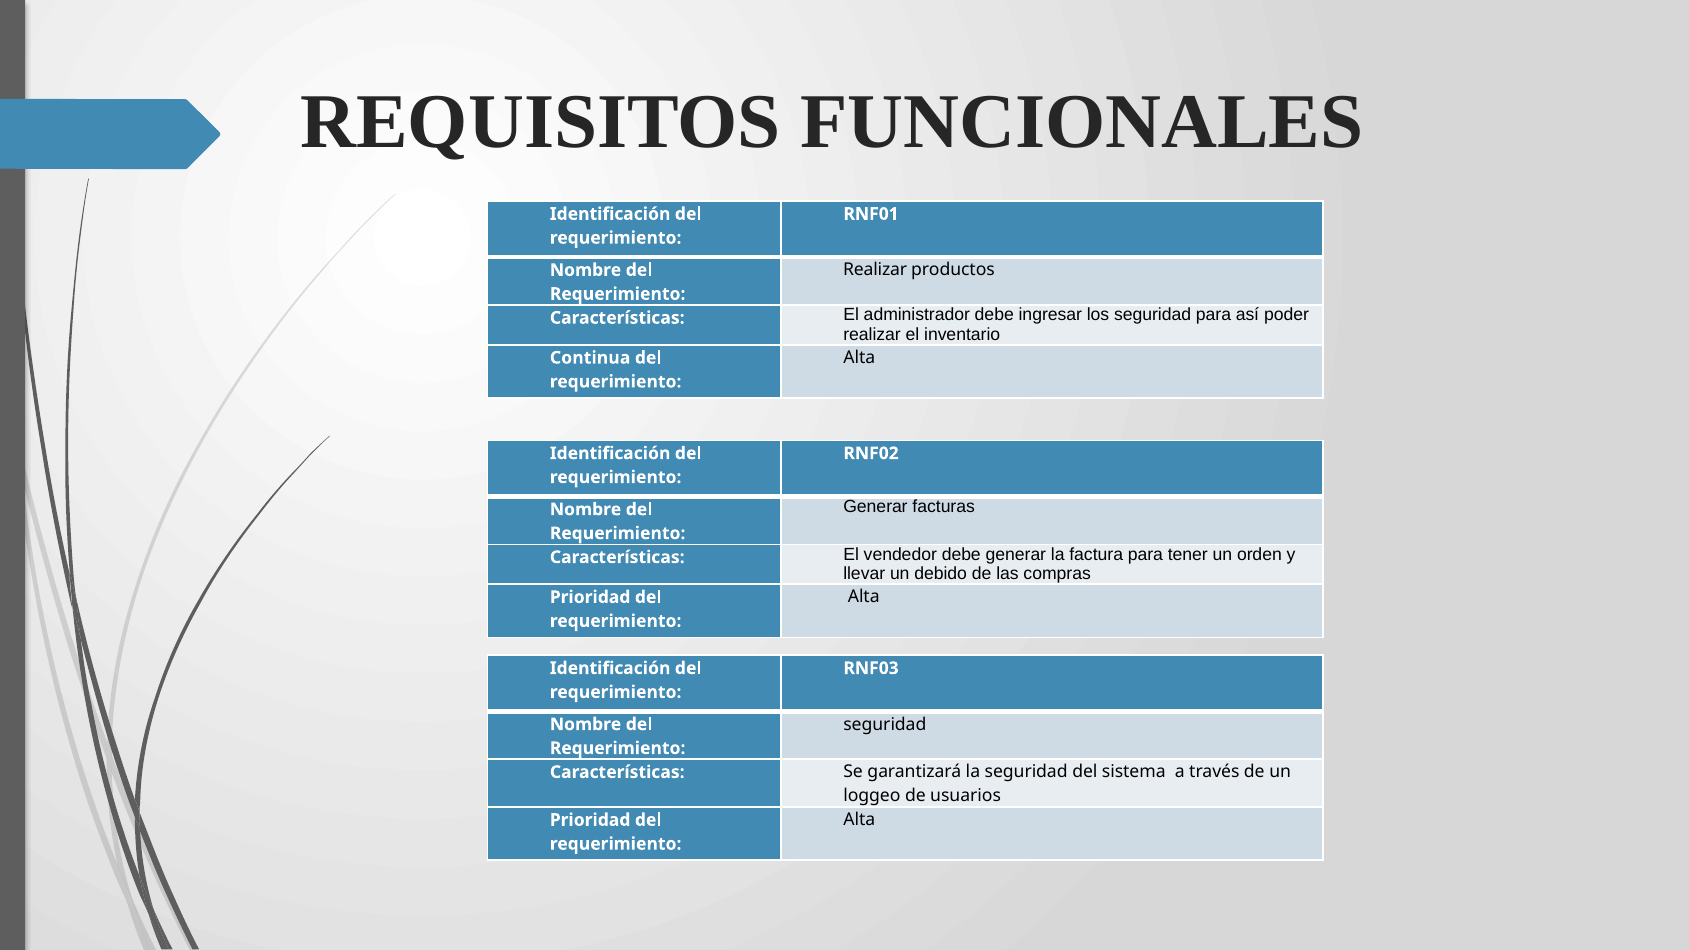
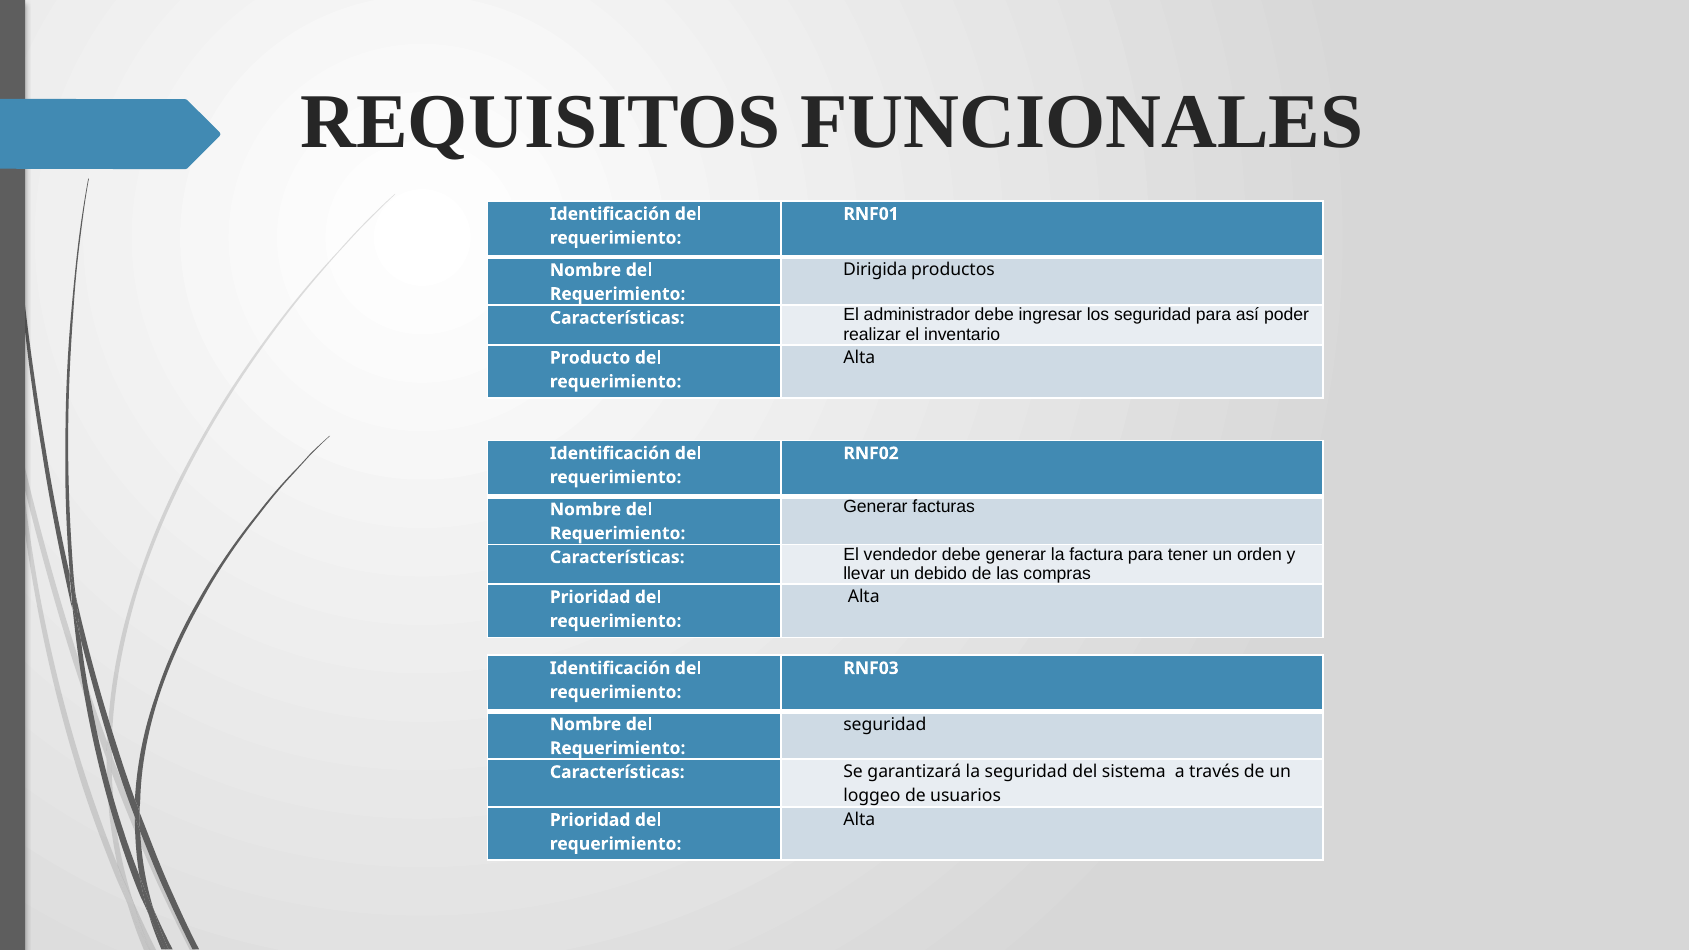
Realizar at (875, 270): Realizar -> Dirigida
Continua: Continua -> Producto
